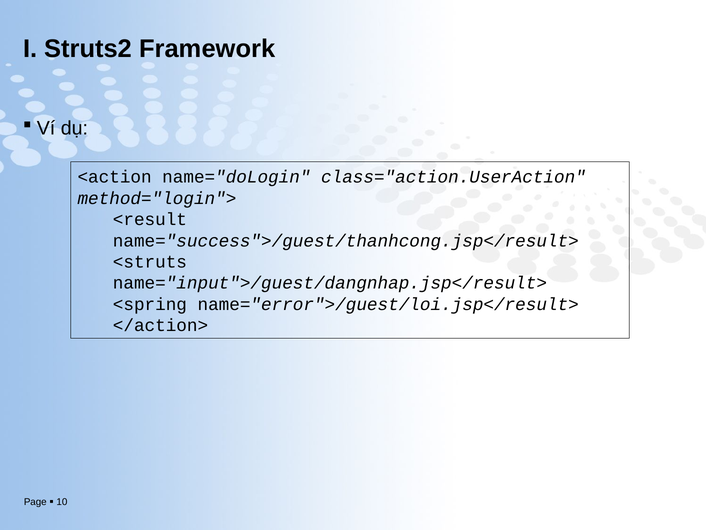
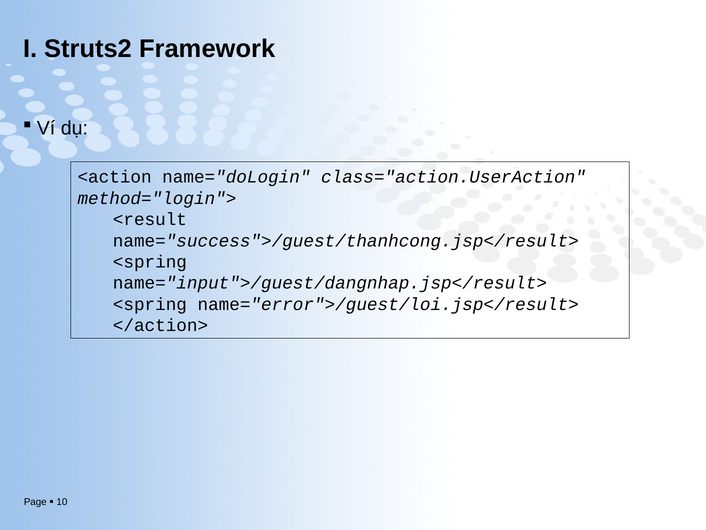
<struts at (150, 262): <struts -> <spring
